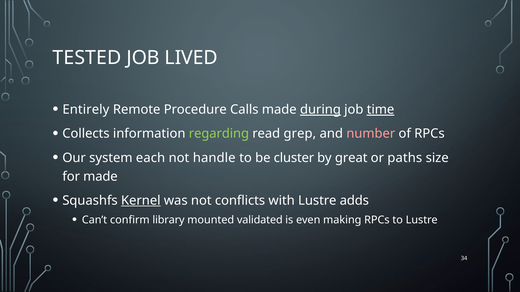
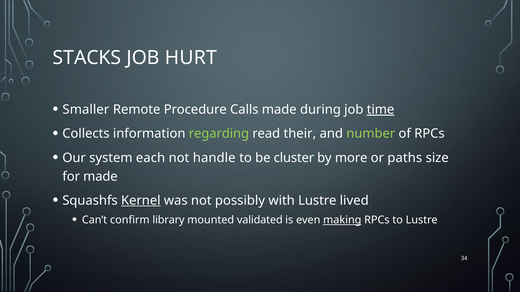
TESTED: TESTED -> STACKS
LIVED: LIVED -> HURT
Entirely: Entirely -> Smaller
during underline: present -> none
grep: grep -> their
number colour: pink -> light green
great: great -> more
conflicts: conflicts -> possibly
adds: adds -> lived
making underline: none -> present
